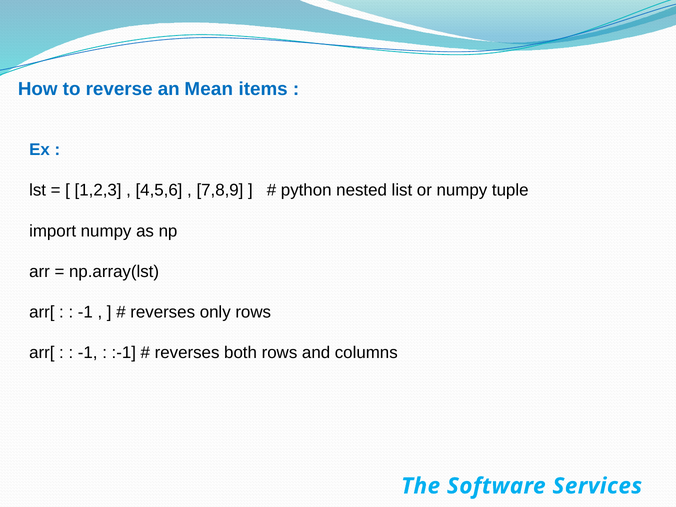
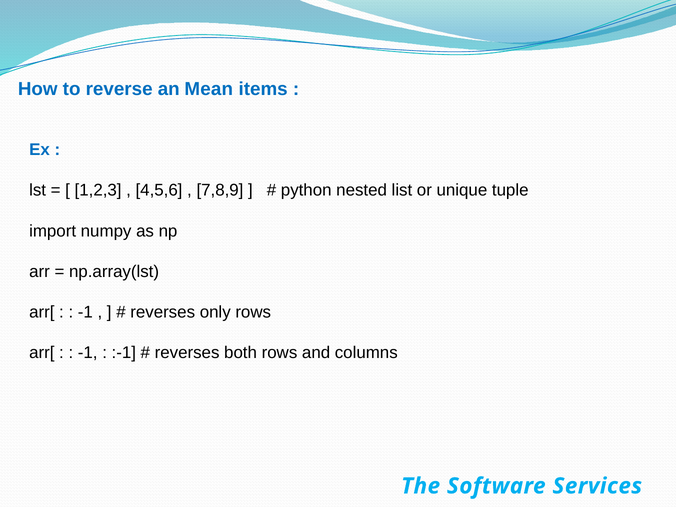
or numpy: numpy -> unique
